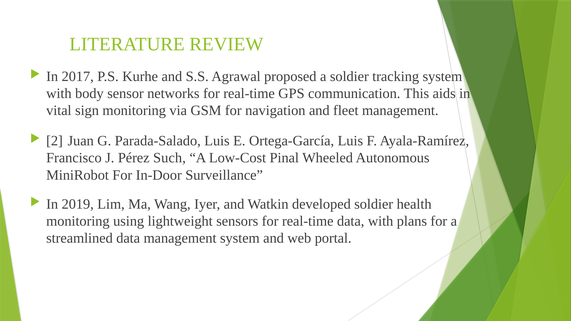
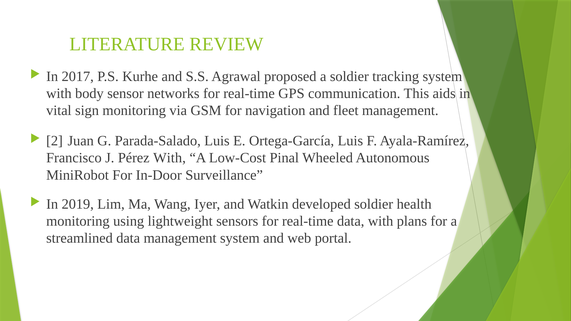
Pérez Such: Such -> With
